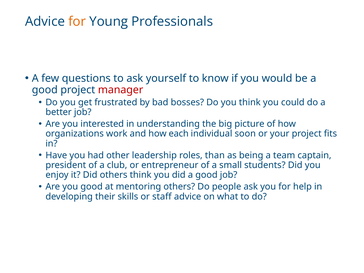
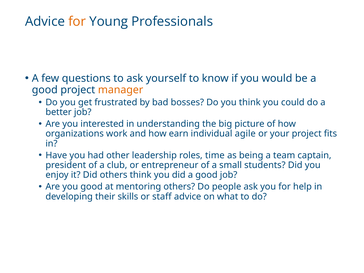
manager colour: red -> orange
each: each -> earn
soon: soon -> agile
than: than -> time
